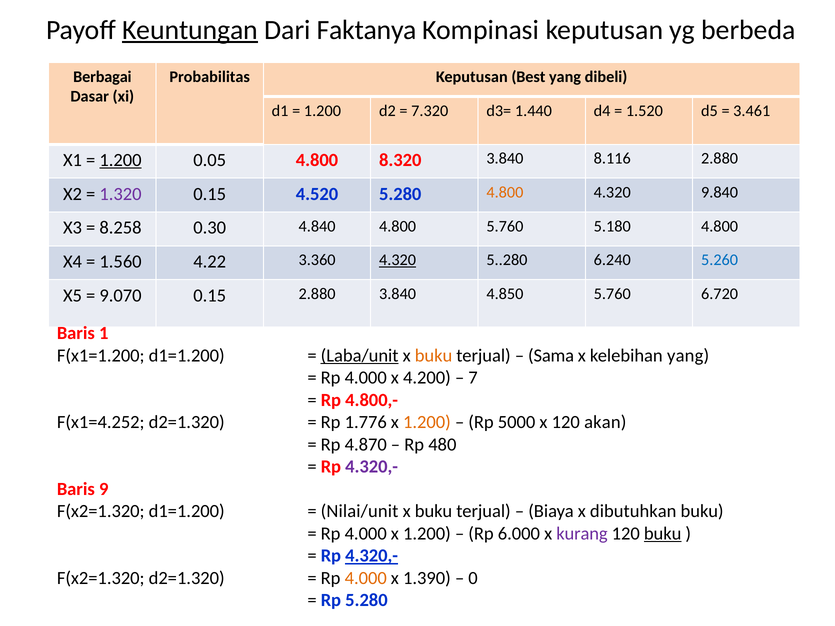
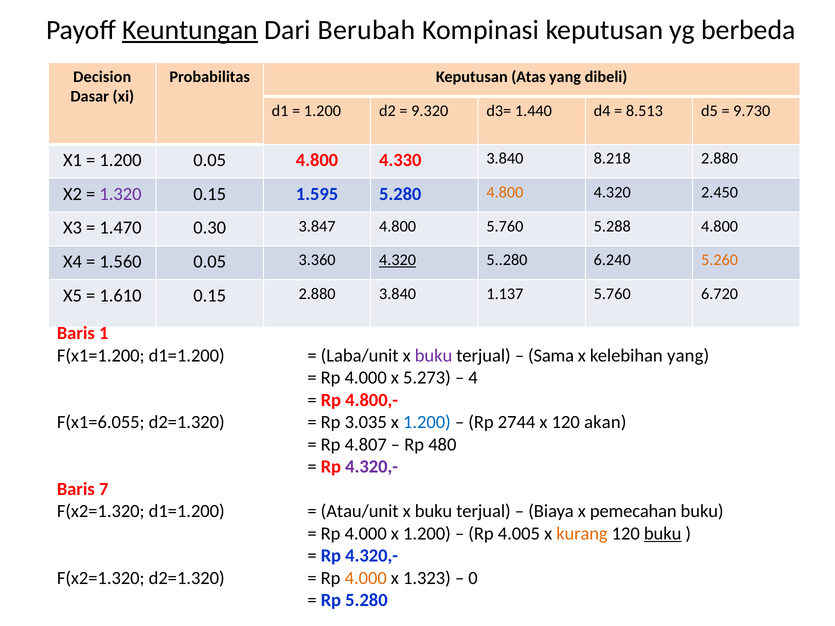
Faktanya: Faktanya -> Berubah
Berbagai: Berbagai -> Decision
Best: Best -> Atas
7.320: 7.320 -> 9.320
1.520: 1.520 -> 8.513
3.461: 3.461 -> 9.730
1.200 at (121, 160) underline: present -> none
8.320: 8.320 -> 4.330
8.116: 8.116 -> 8.218
4.520: 4.520 -> 1.595
9.840: 9.840 -> 2.450
8.258: 8.258 -> 1.470
4.840: 4.840 -> 3.847
5.180: 5.180 -> 5.288
1.560 4.22: 4.22 -> 0.05
5.260 colour: blue -> orange
9.070: 9.070 -> 1.610
4.850: 4.850 -> 1.137
Laba/unit underline: present -> none
buku at (434, 356) colour: orange -> purple
4.200: 4.200 -> 5.273
7: 7 -> 4
F(x1=4.252: F(x1=4.252 -> F(x1=6.055
1.776: 1.776 -> 3.035
1.200 at (427, 422) colour: orange -> blue
5000: 5000 -> 2744
4.870: 4.870 -> 4.807
9: 9 -> 7
Nilai/unit: Nilai/unit -> Atau/unit
dibutuhkan: dibutuhkan -> pemecahan
6.000: 6.000 -> 4.005
kurang colour: purple -> orange
4.320,- at (372, 556) underline: present -> none
1.390: 1.390 -> 1.323
